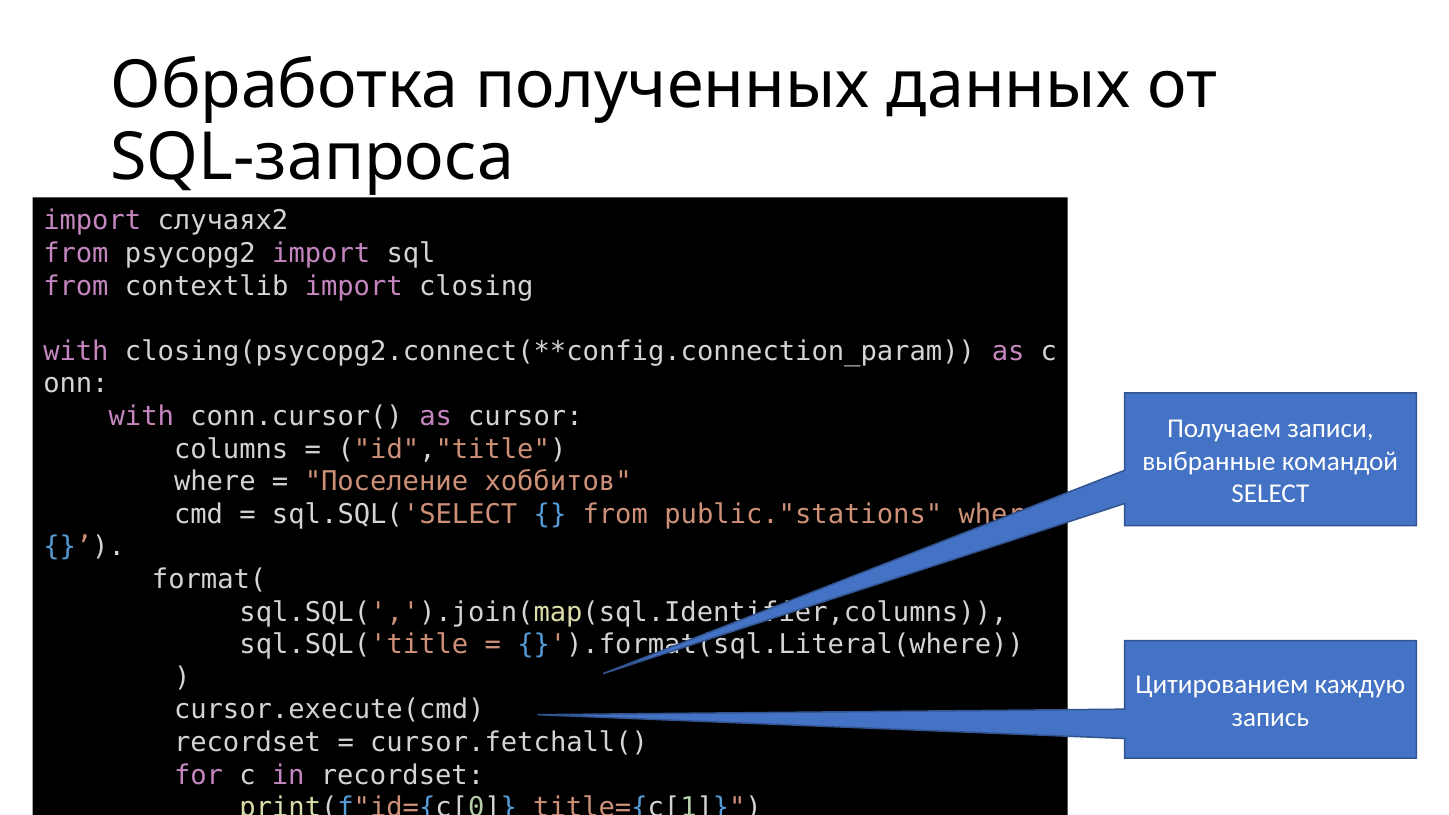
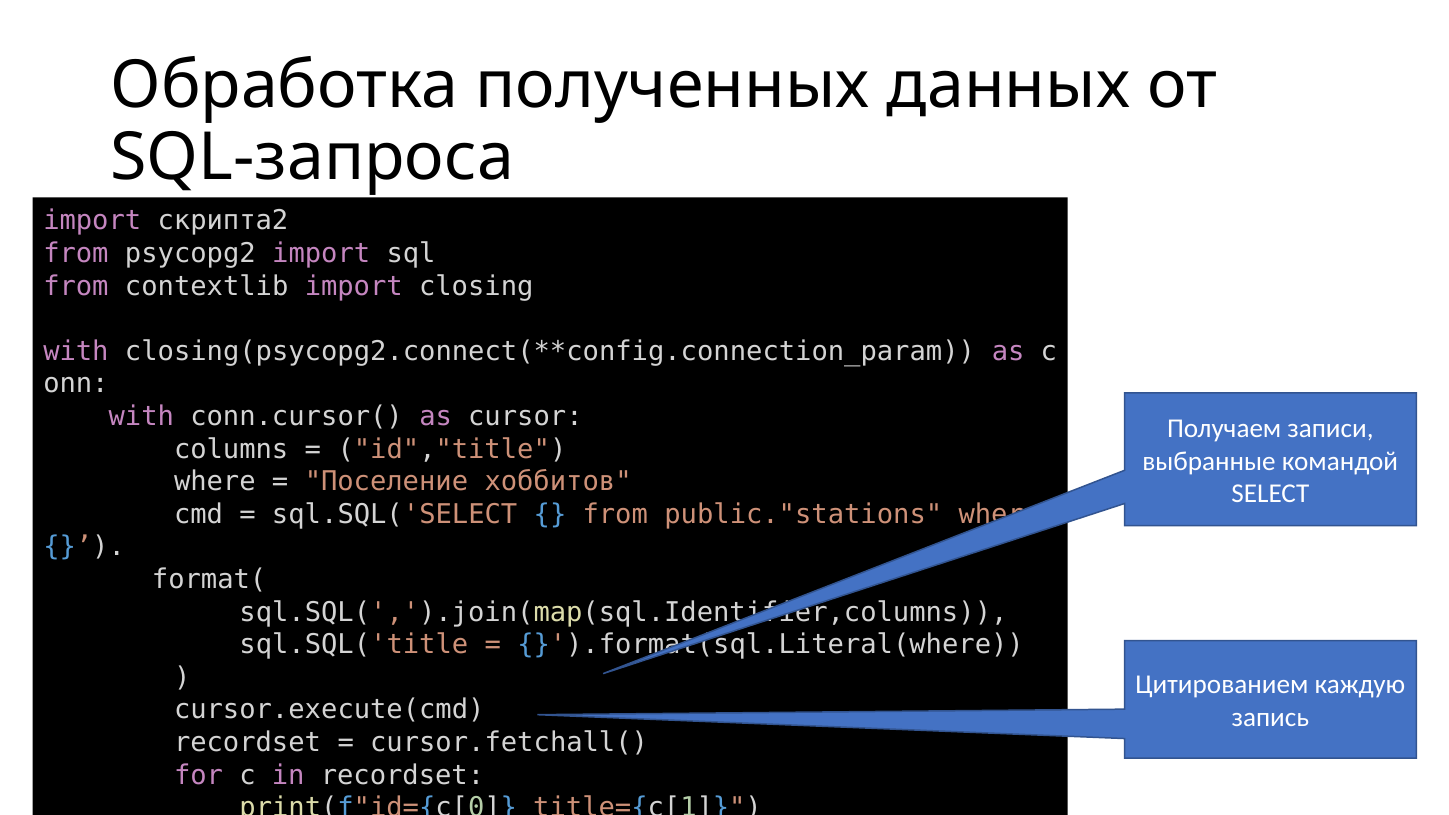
случаях2: случаях2 -> скрипта2
